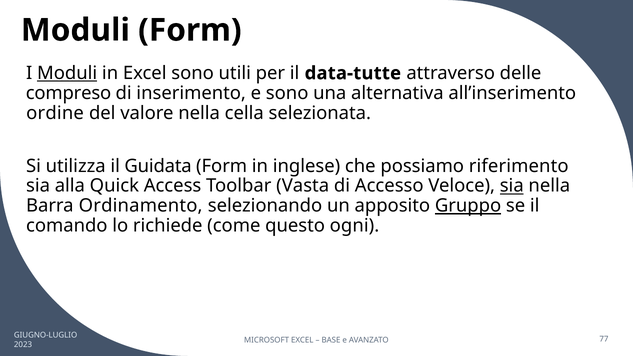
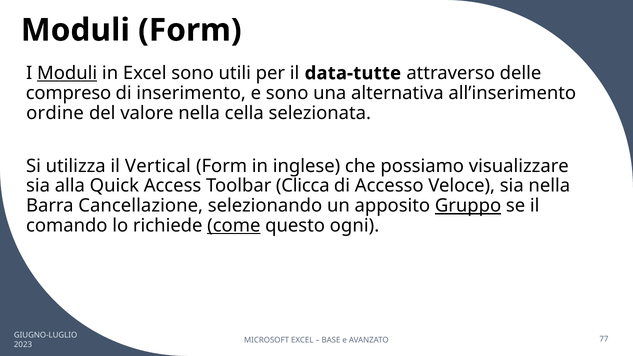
Guidata: Guidata -> Vertical
riferimento: riferimento -> visualizzare
Vasta: Vasta -> Clicca
sia at (512, 186) underline: present -> none
Ordinamento: Ordinamento -> Cancellazione
come underline: none -> present
